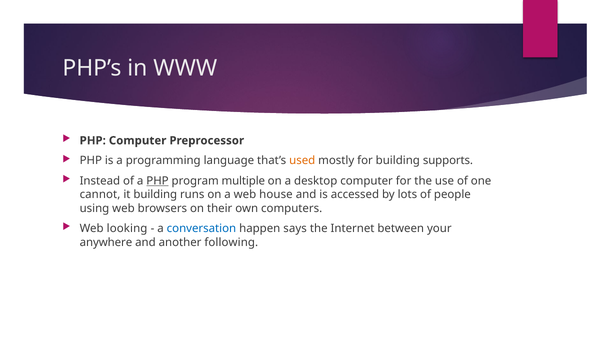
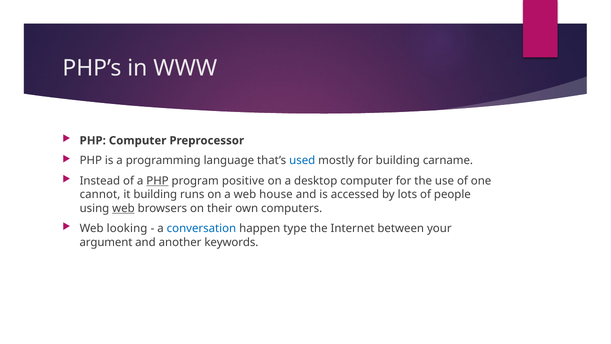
used colour: orange -> blue
supports: supports -> carname
multiple: multiple -> positive
web at (123, 208) underline: none -> present
says: says -> type
anywhere: anywhere -> argument
following: following -> keywords
